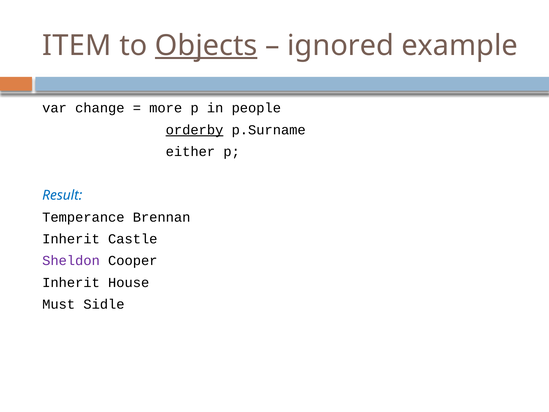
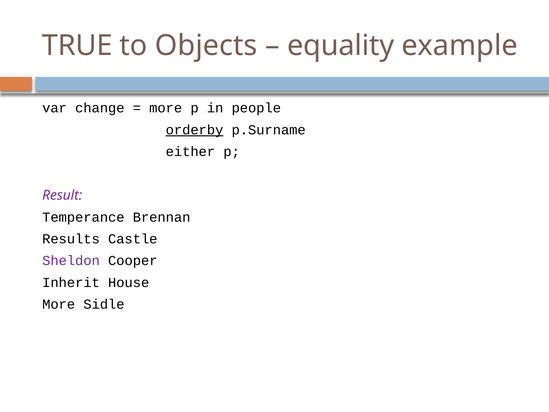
ITEM: ITEM -> TRUE
Objects underline: present -> none
ignored: ignored -> equality
Result colour: blue -> purple
Inherit at (71, 239): Inherit -> Results
Must at (59, 304): Must -> More
